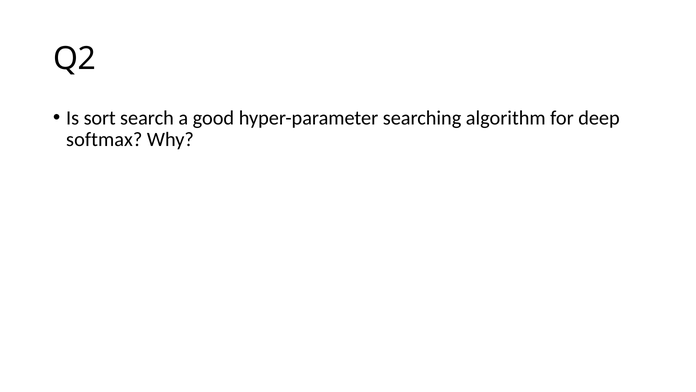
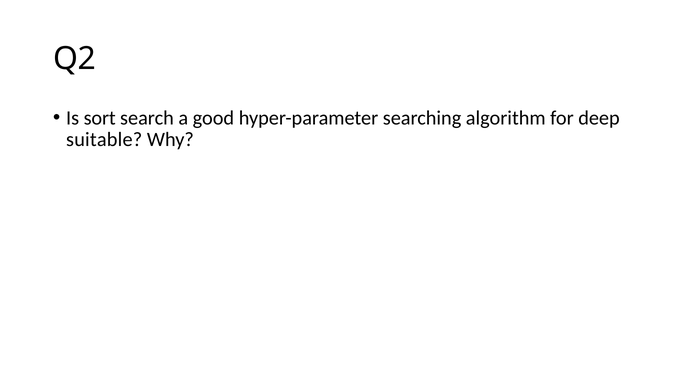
softmax: softmax -> suitable
